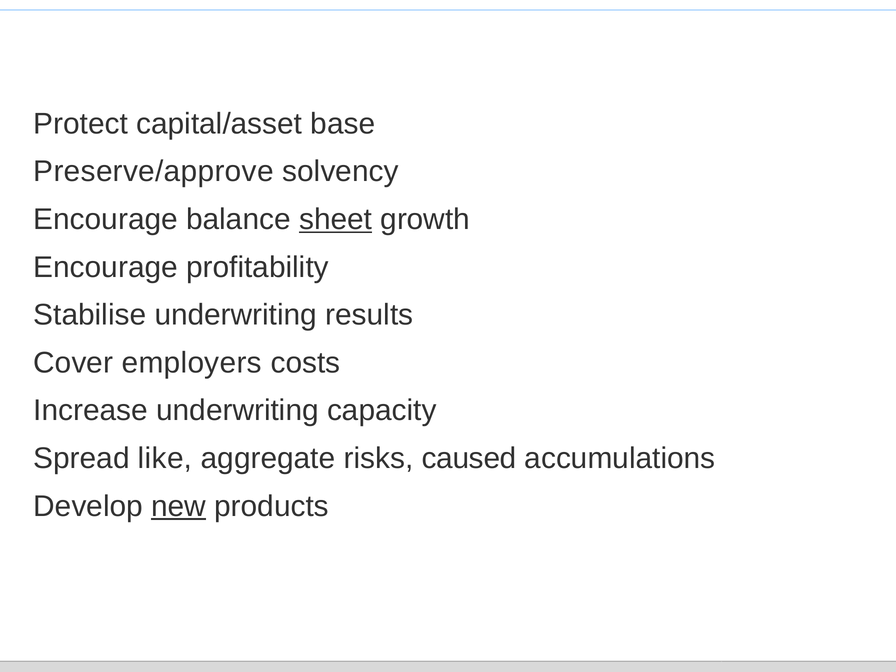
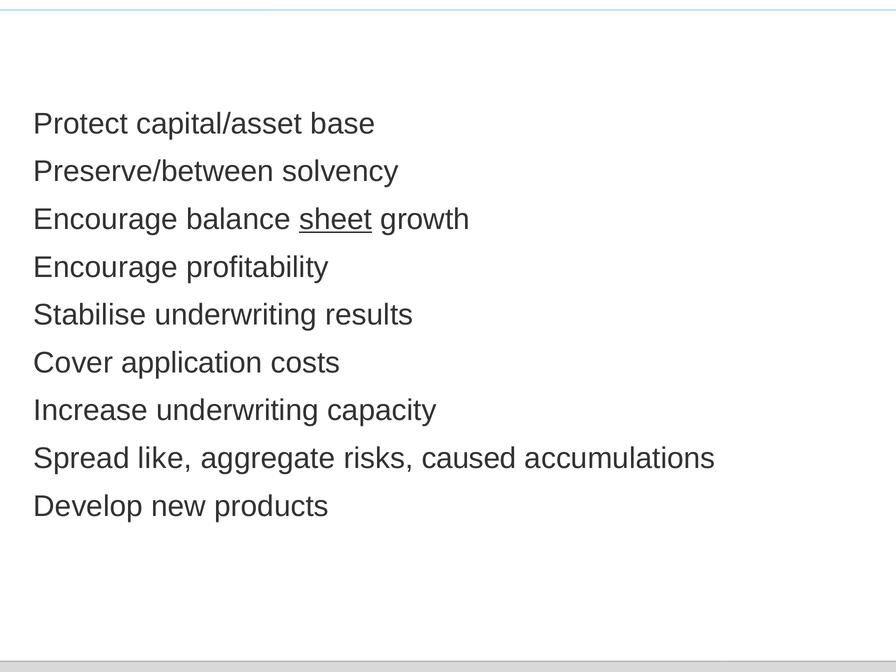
Preserve/approve: Preserve/approve -> Preserve/between
employers: employers -> application
new underline: present -> none
